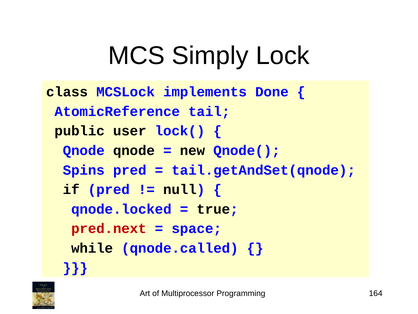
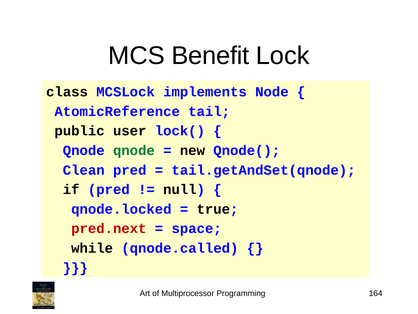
Simply: Simply -> Benefit
Done: Done -> Node
qnode at (134, 150) colour: black -> green
Spins: Spins -> Clean
